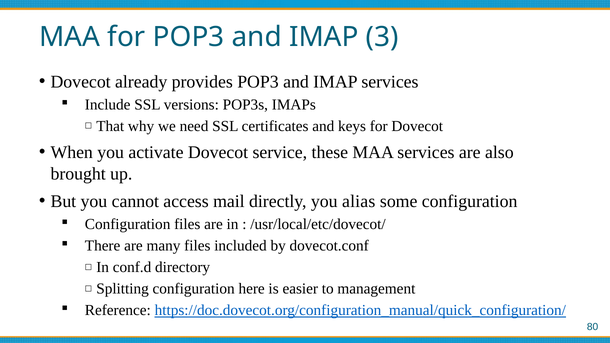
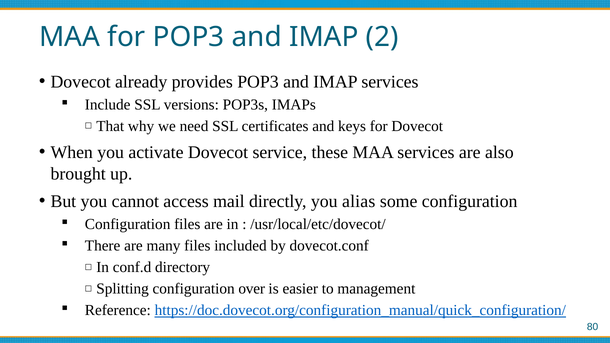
3: 3 -> 2
here: here -> over
